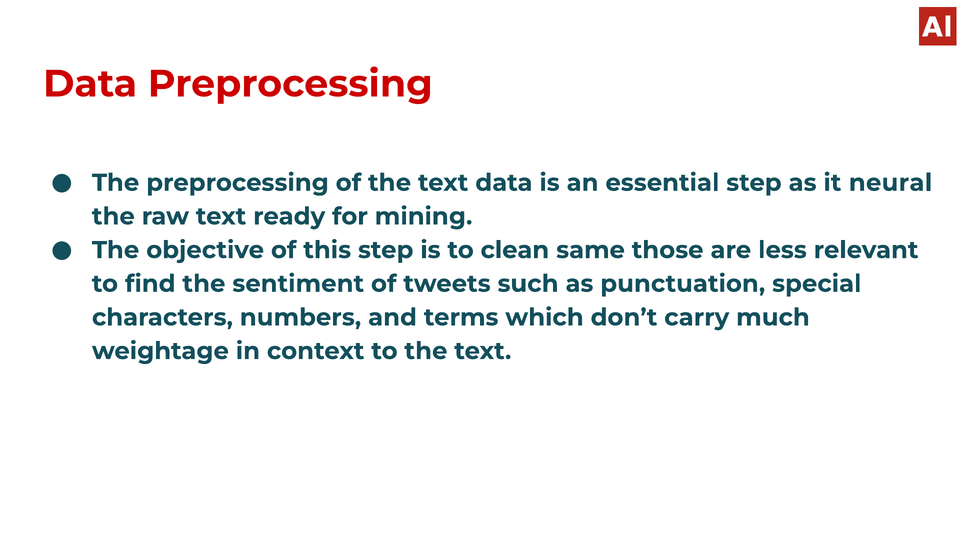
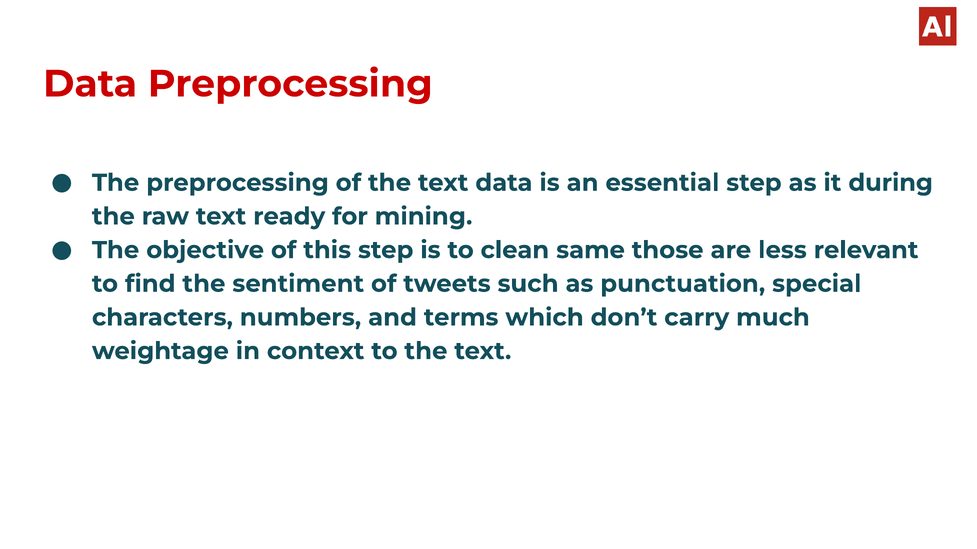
neural: neural -> during
